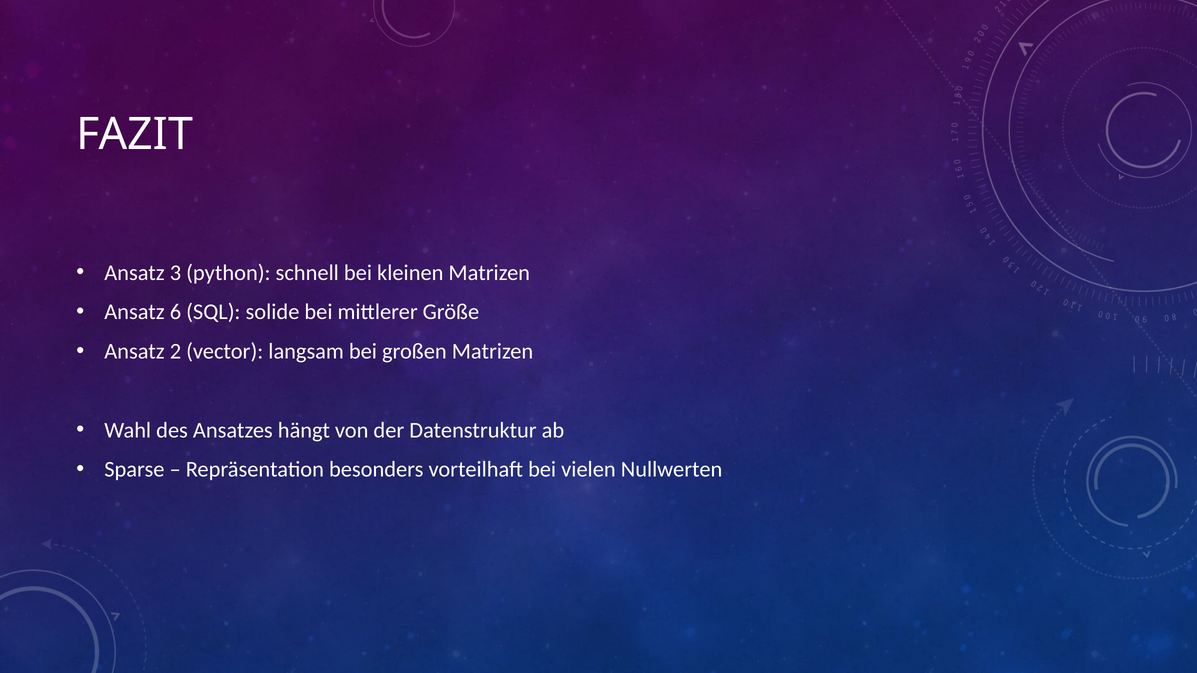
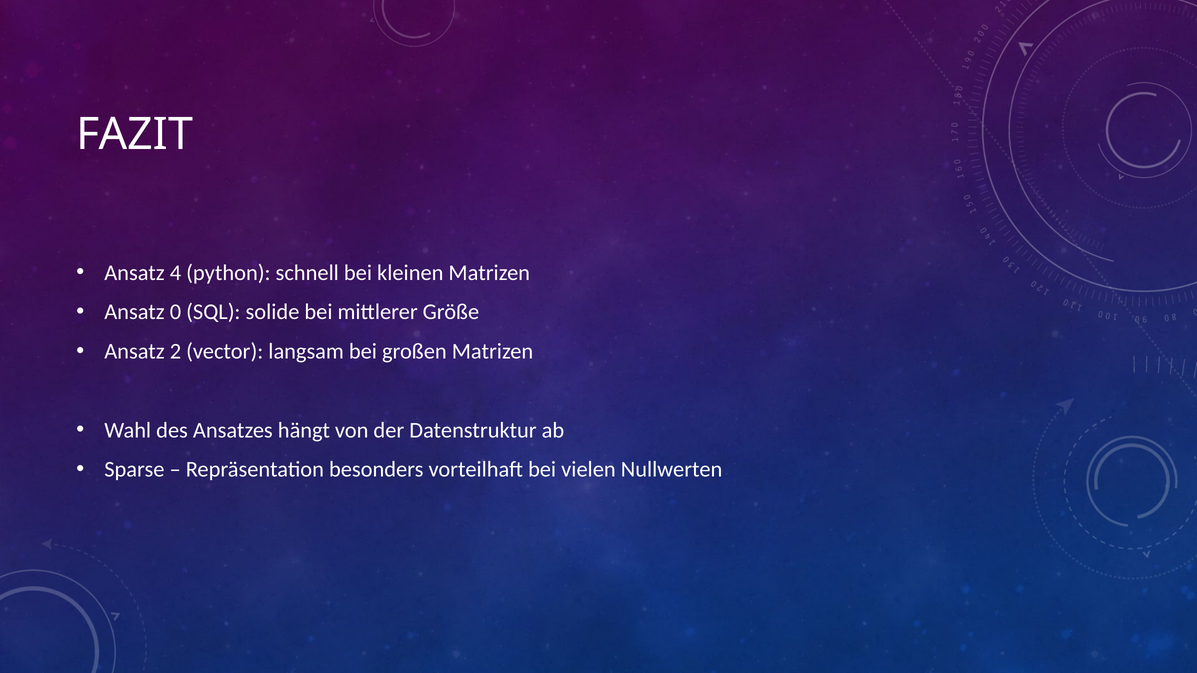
3: 3 -> 4
6: 6 -> 0
